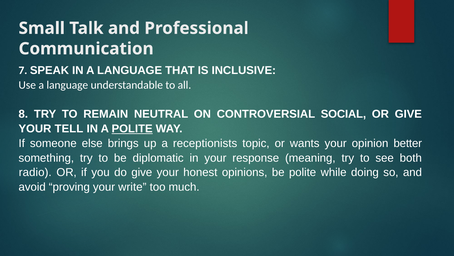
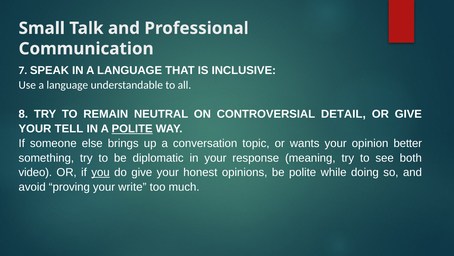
SOCIAL: SOCIAL -> DETAIL
receptionists: receptionists -> conversation
radio: radio -> video
you underline: none -> present
